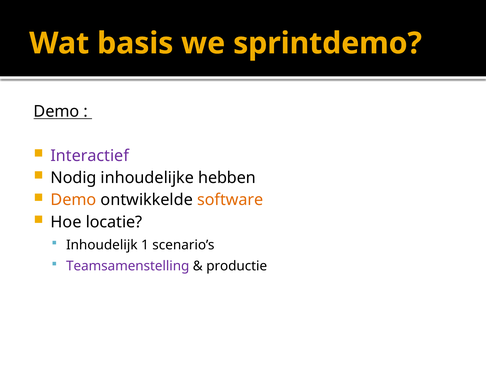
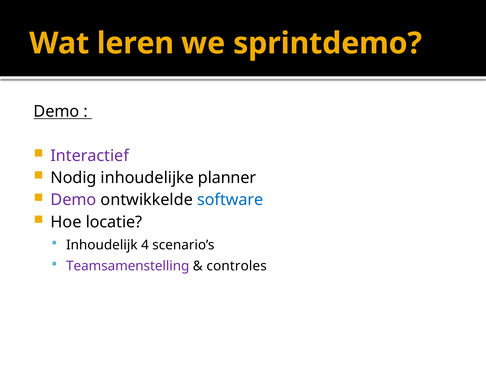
basis: basis -> leren
hebben: hebben -> planner
Demo at (73, 200) colour: orange -> purple
software colour: orange -> blue
1: 1 -> 4
productie: productie -> controles
